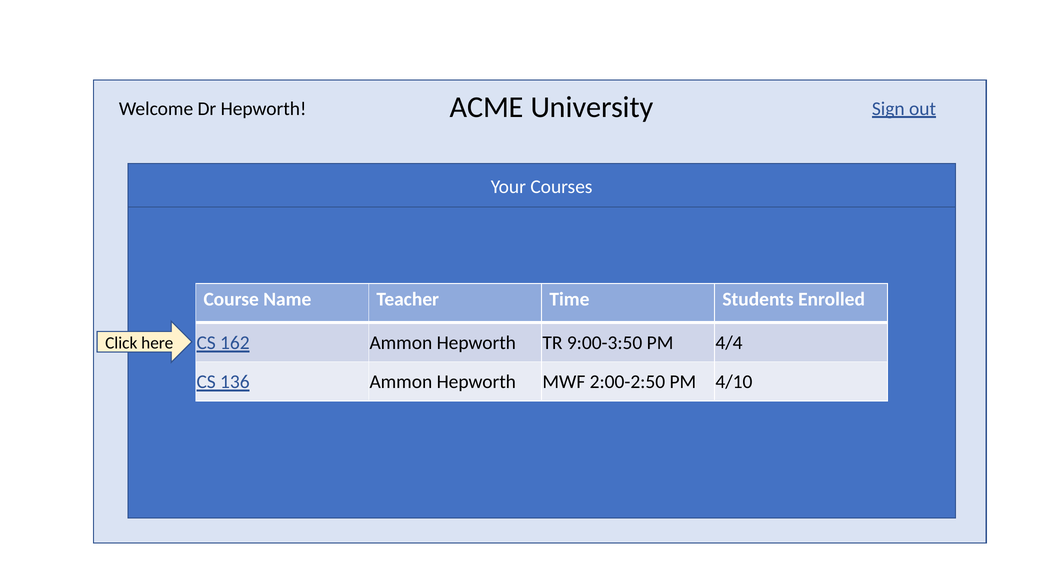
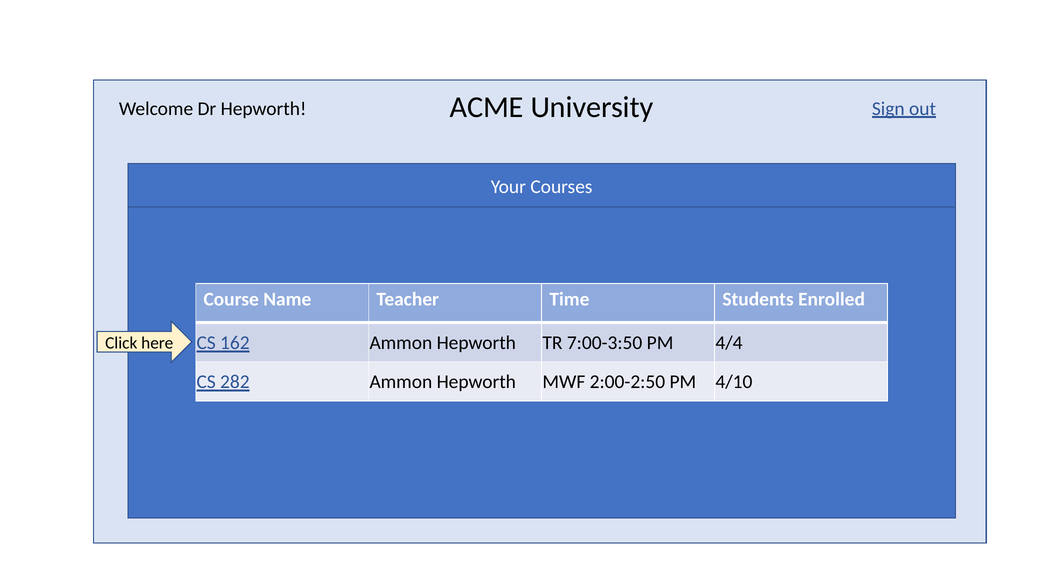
9:00-3:50: 9:00-3:50 -> 7:00-3:50
136: 136 -> 282
